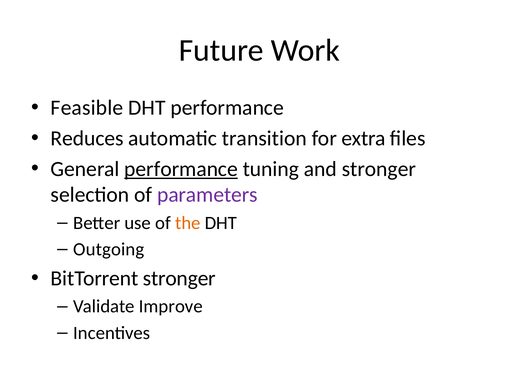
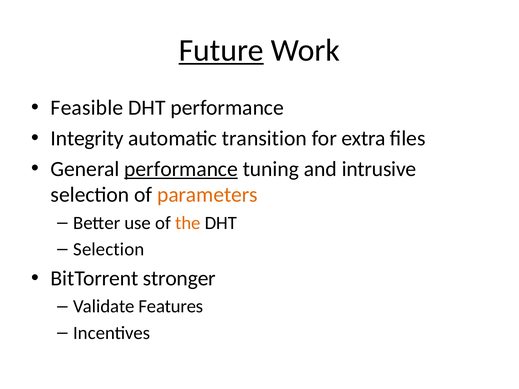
Future underline: none -> present
Reduces: Reduces -> Integrity
and stronger: stronger -> intrusive
parameters colour: purple -> orange
Outgoing at (109, 250): Outgoing -> Selection
Improve: Improve -> Features
